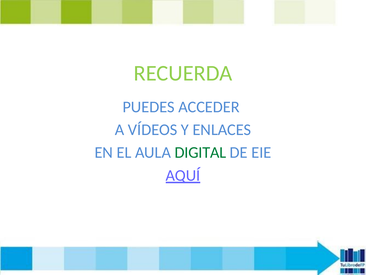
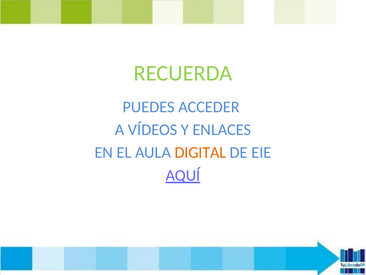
DIGITAL colour: green -> orange
